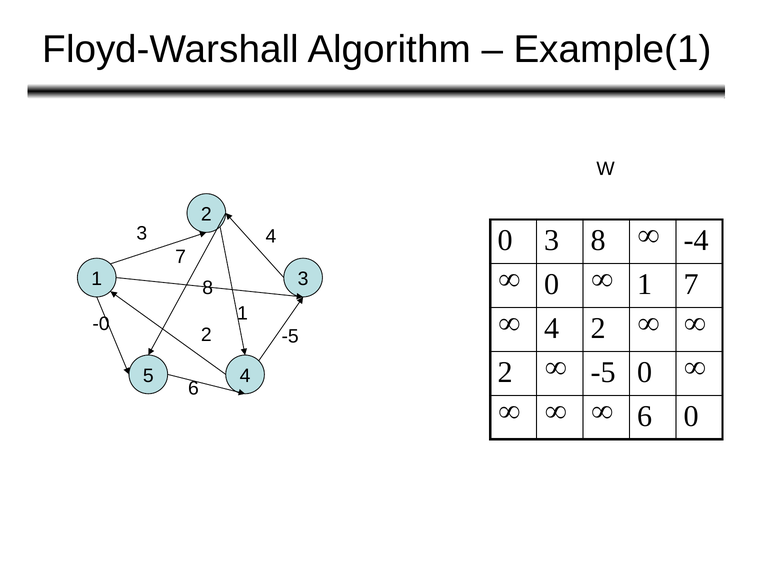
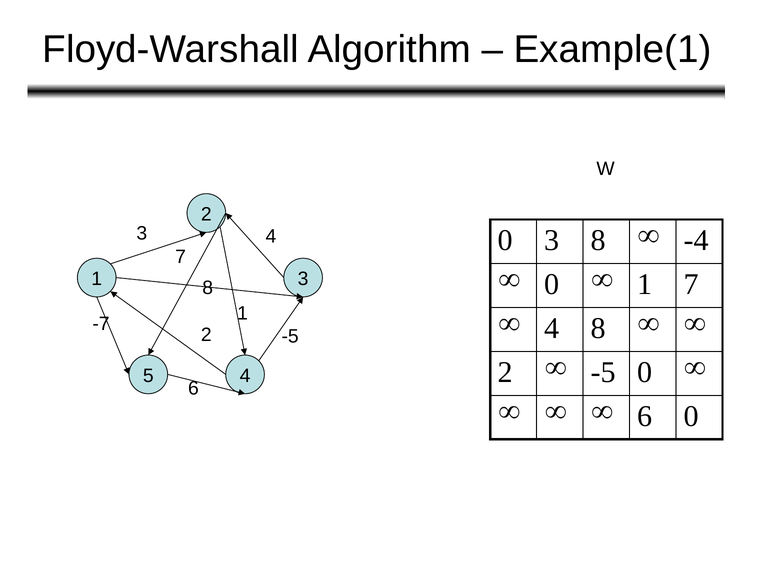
4 2: 2 -> 8
-0: -0 -> -7
